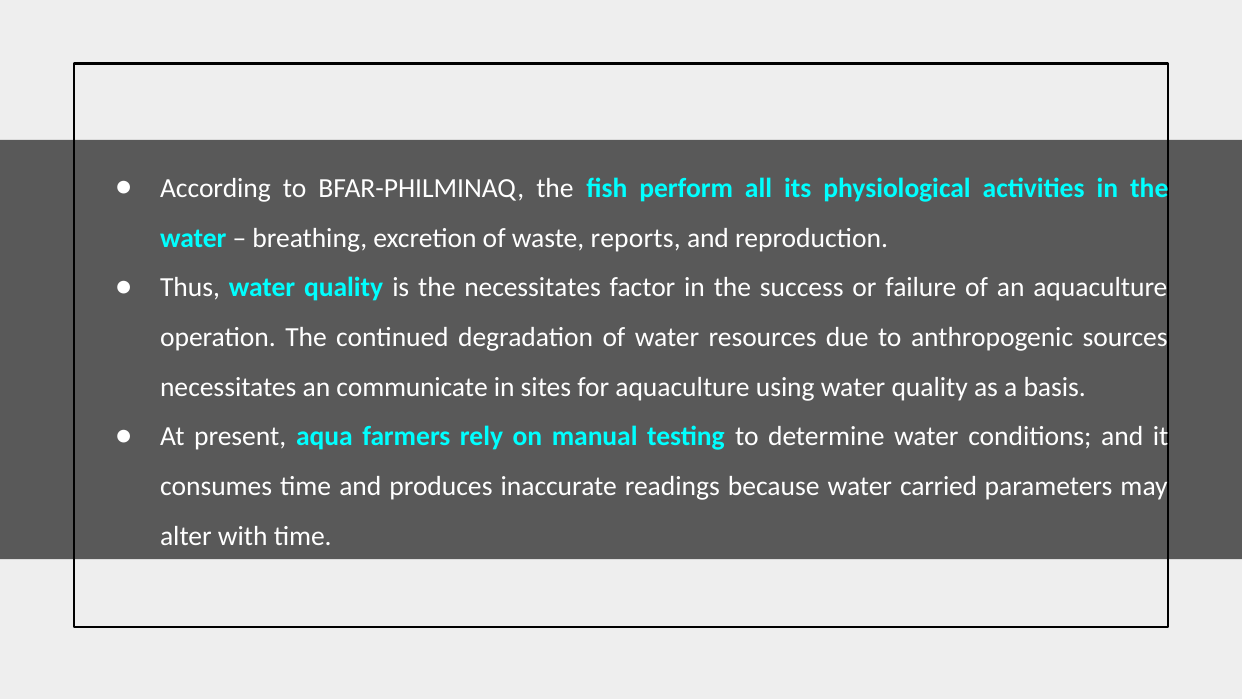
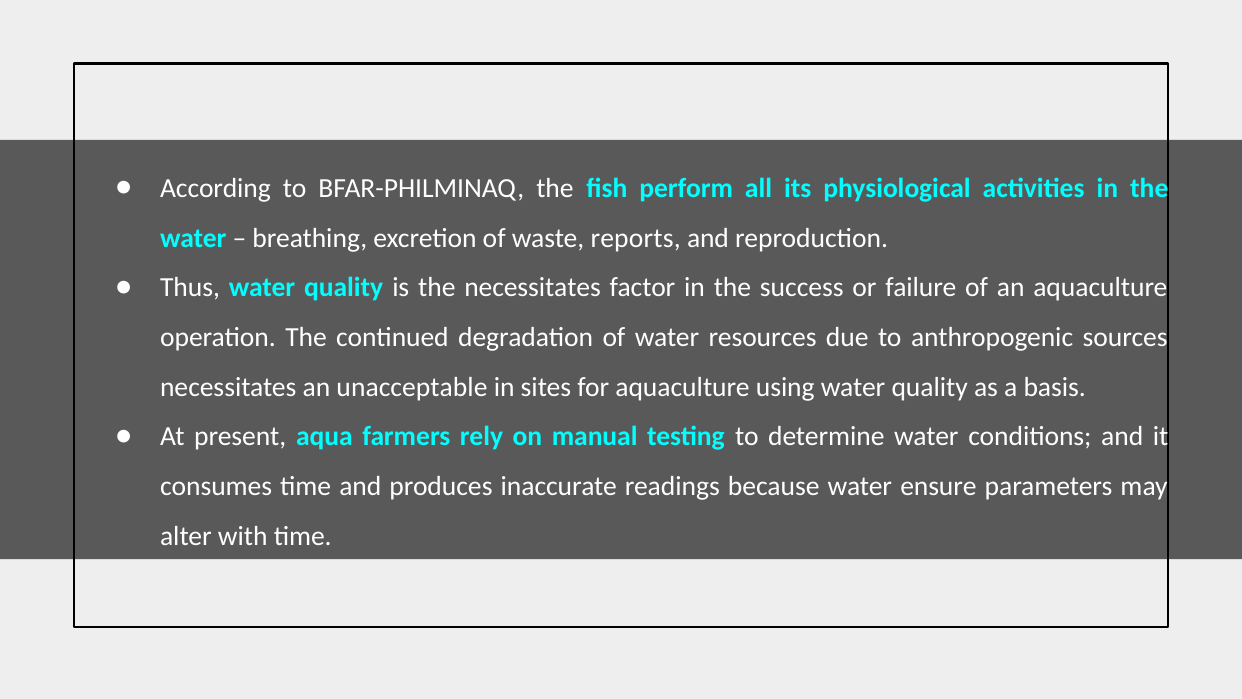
communicate: communicate -> unacceptable
carried: carried -> ensure
